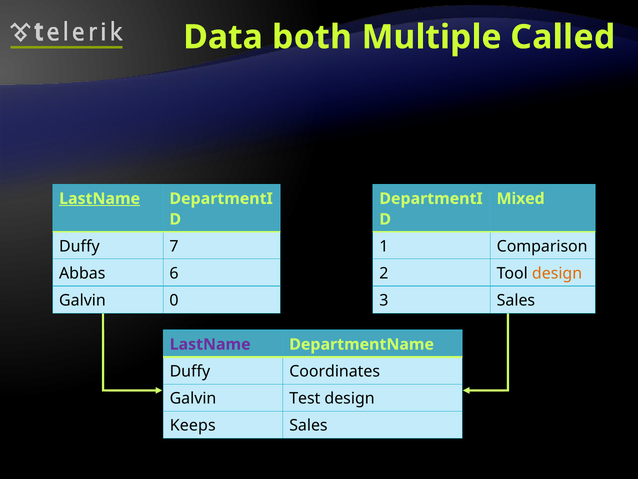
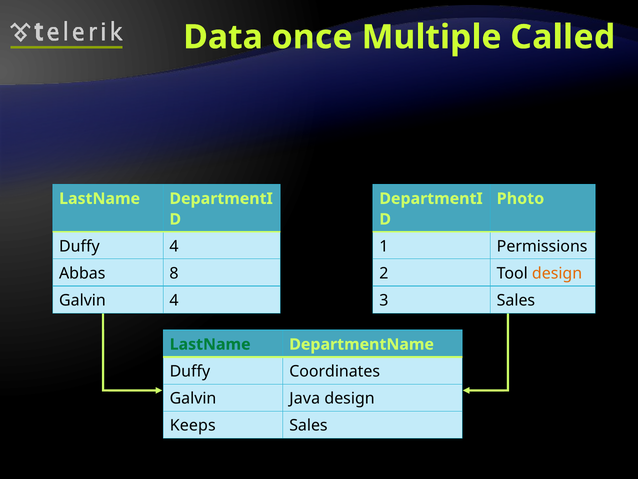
both: both -> once
LastName at (100, 198) underline: present -> none
Mixed: Mixed -> Photo
Duffy 7: 7 -> 4
Comparison: Comparison -> Permissions
6: 6 -> 8
Galvin 0: 0 -> 4
LastName at (210, 344) colour: purple -> green
Test: Test -> Java
